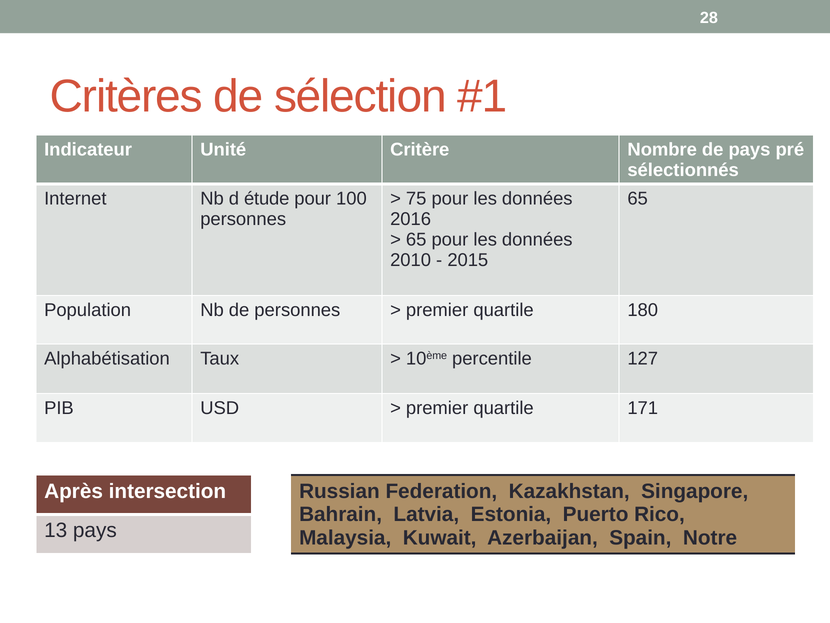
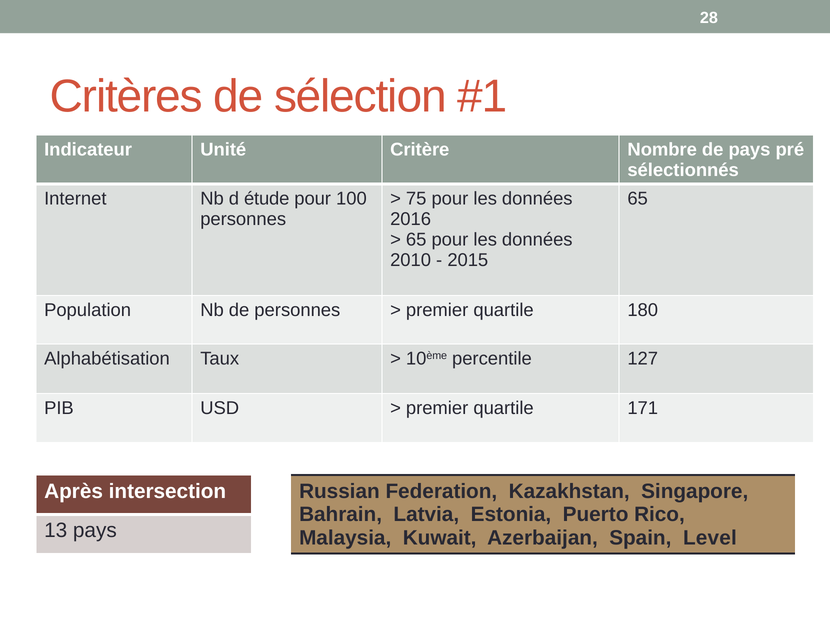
Notre: Notre -> Level
